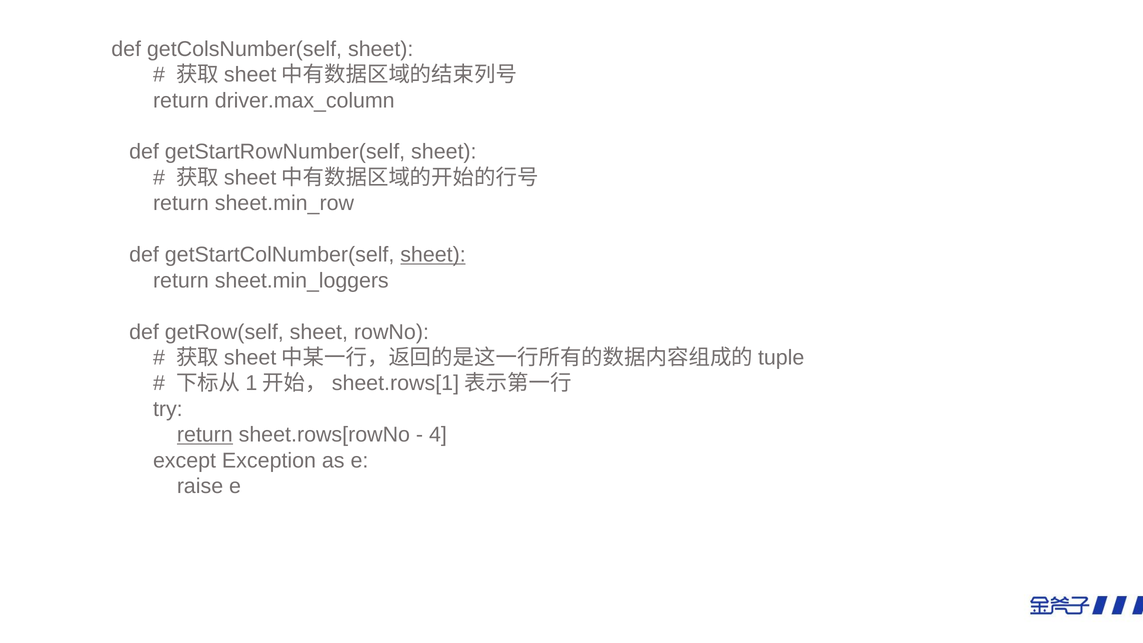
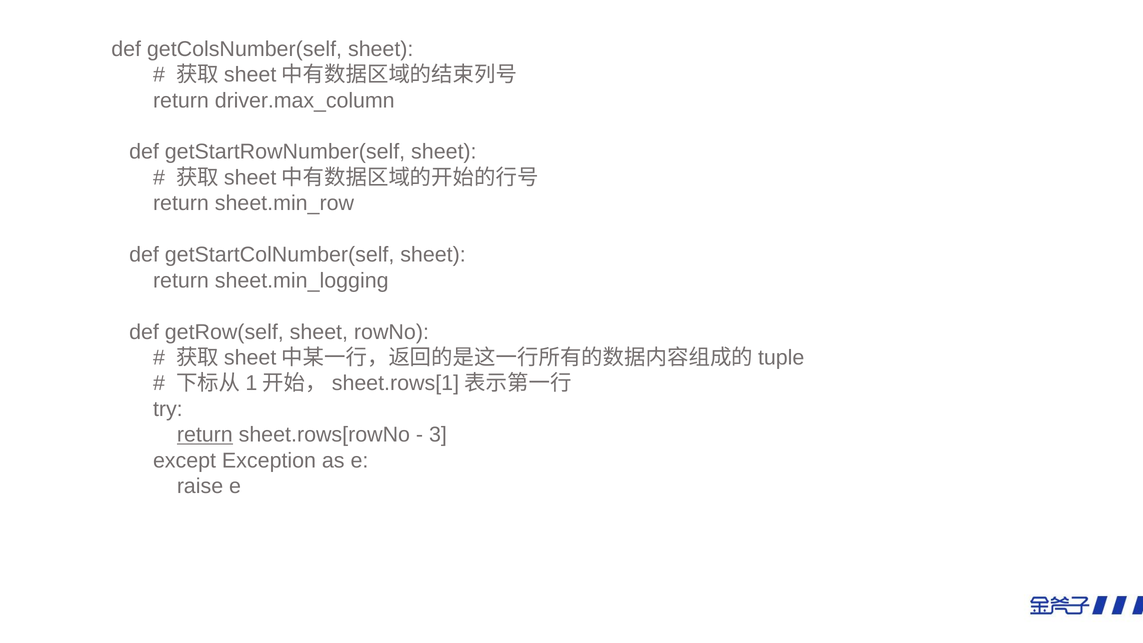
sheet at (433, 255) underline: present -> none
sheet.min_loggers: sheet.min_loggers -> sheet.min_logging
4: 4 -> 3
